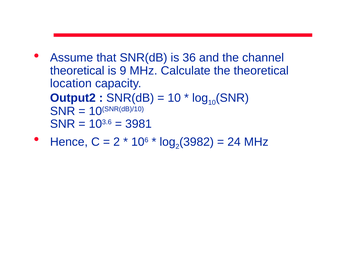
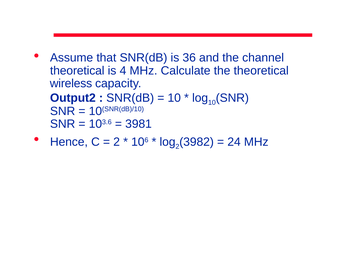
9: 9 -> 4
location: location -> wireless
